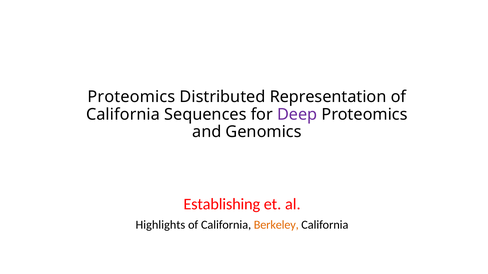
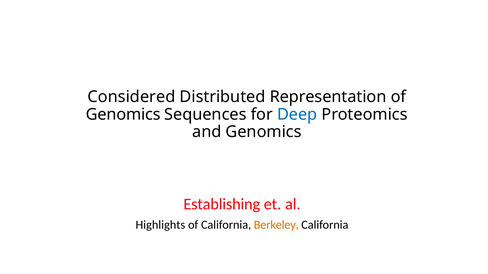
Proteomics at (131, 97): Proteomics -> Considered
California at (123, 115): California -> Genomics
Deep colour: purple -> blue
